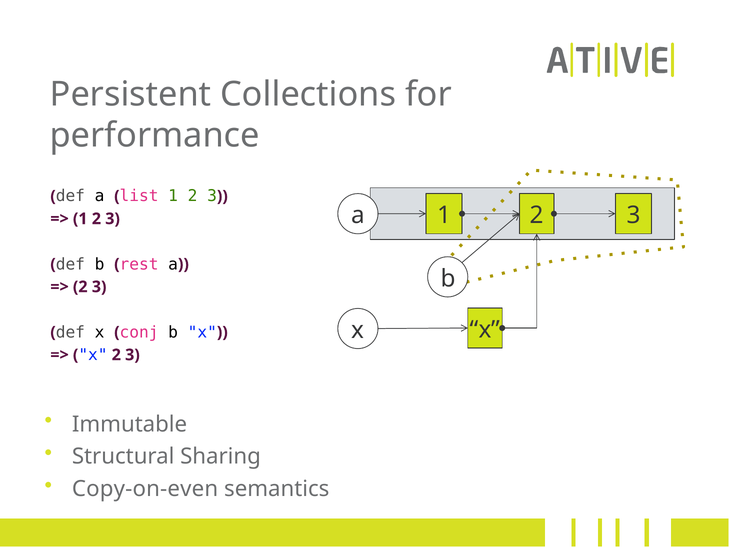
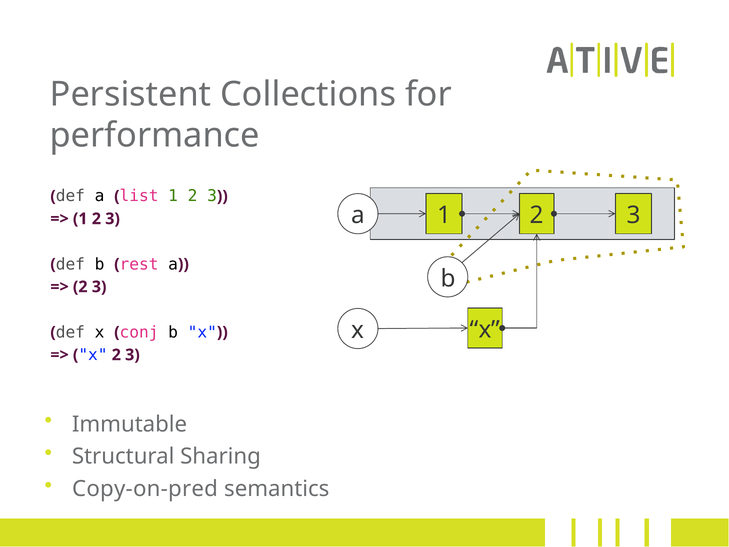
Copy-on-even: Copy-on-even -> Copy-on-pred
